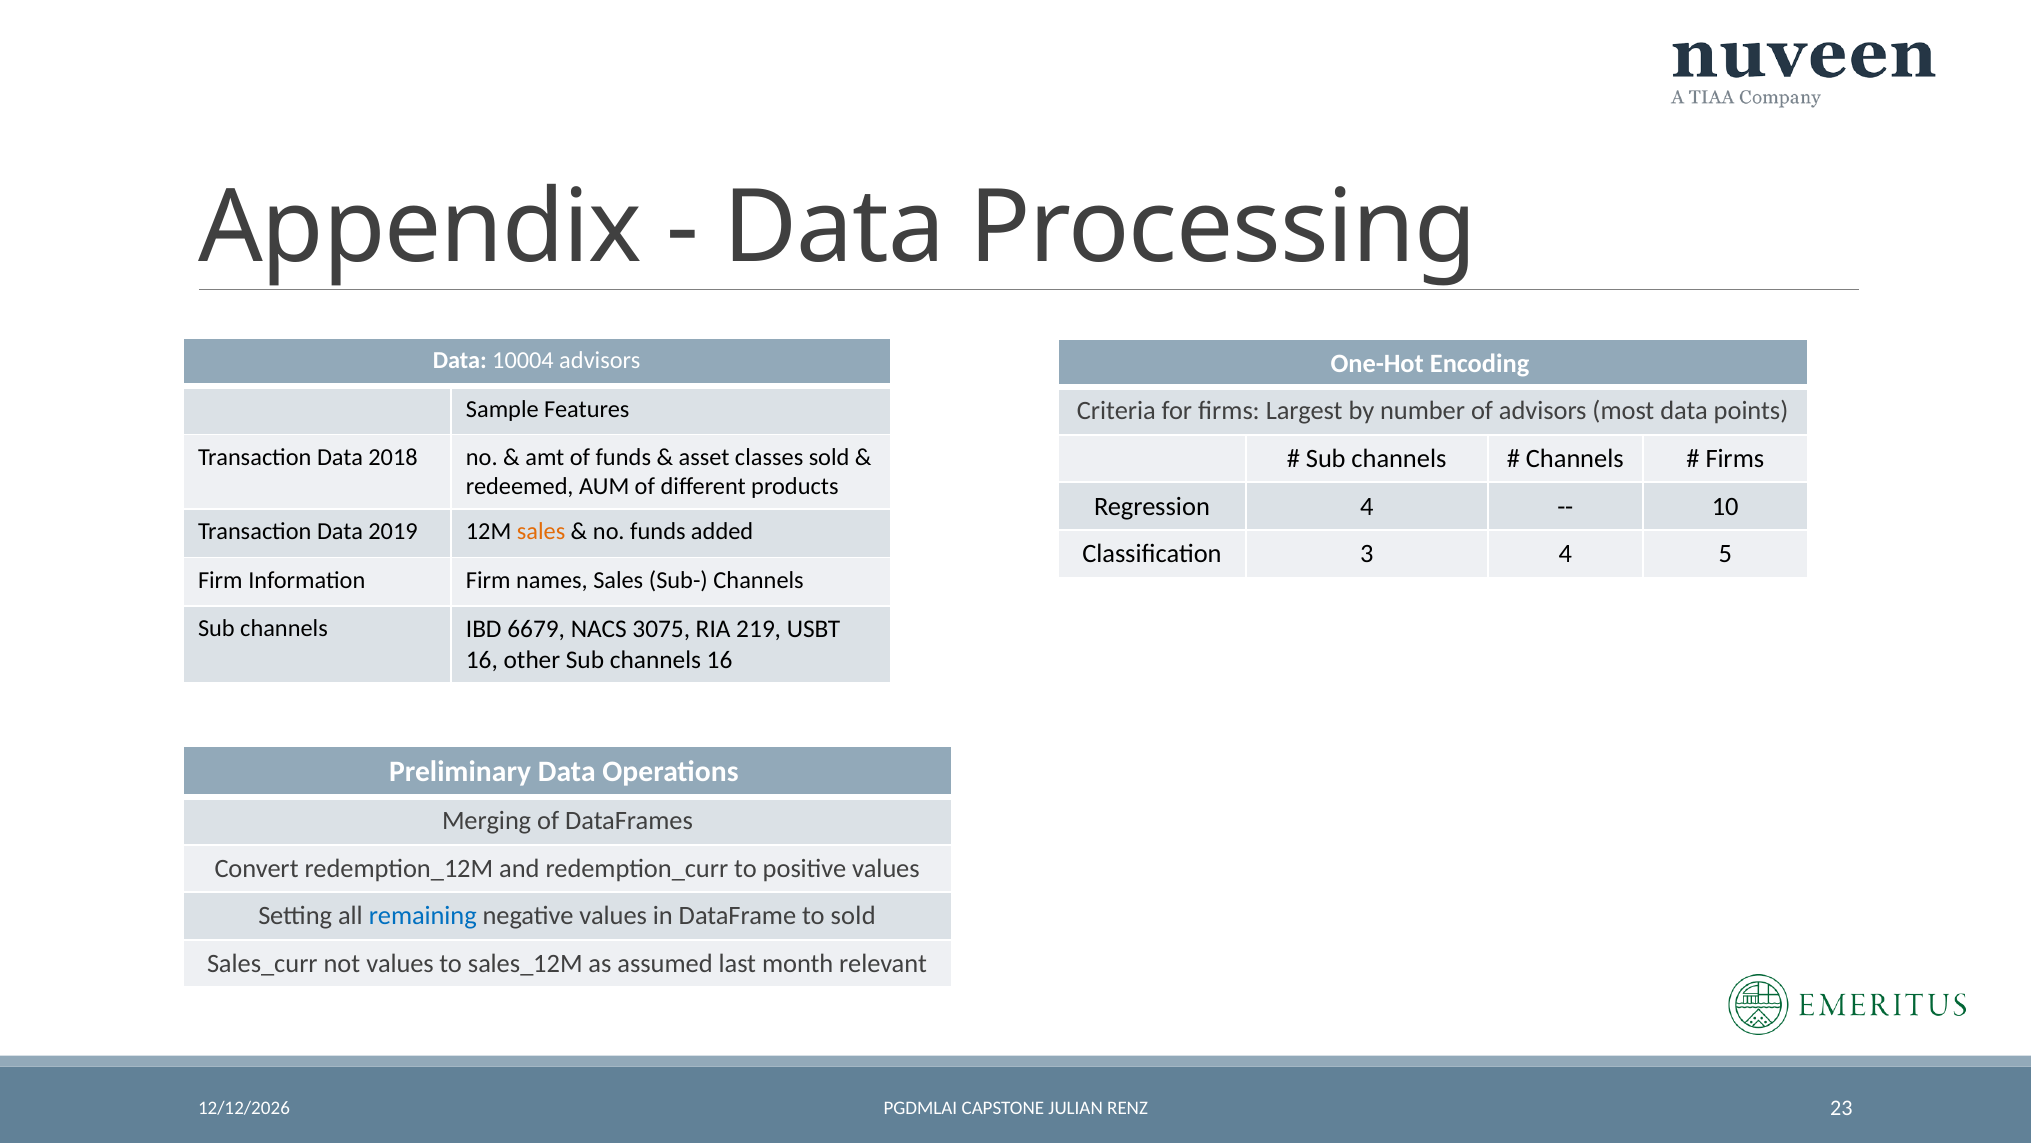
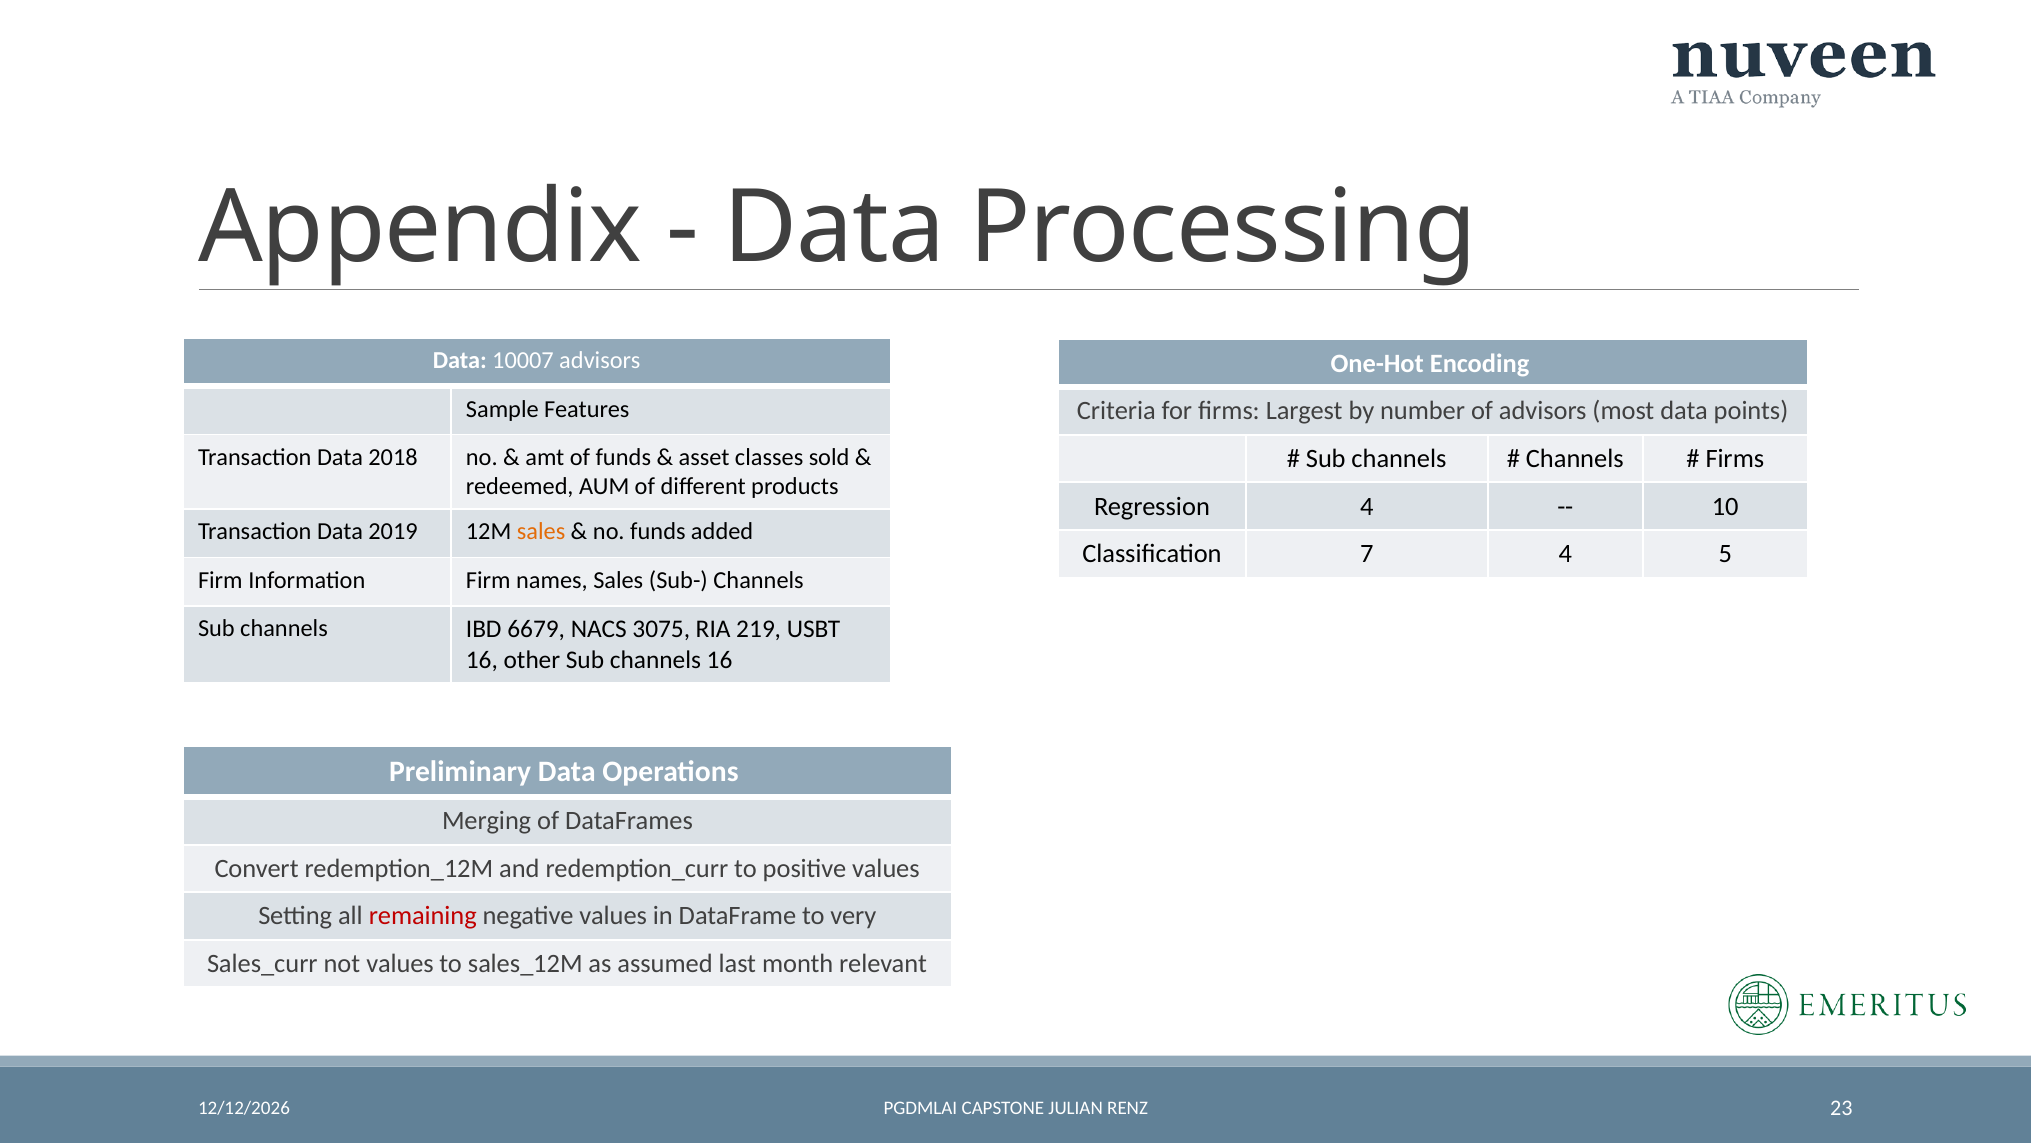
10004: 10004 -> 10007
3: 3 -> 7
remaining colour: blue -> red
to sold: sold -> very
